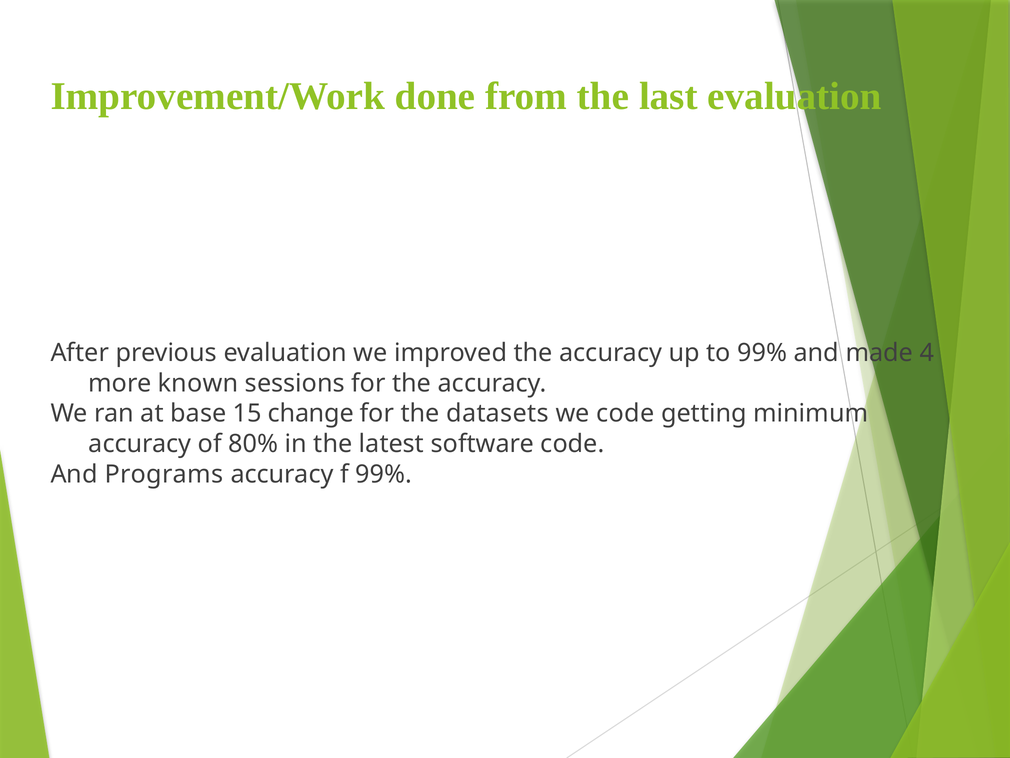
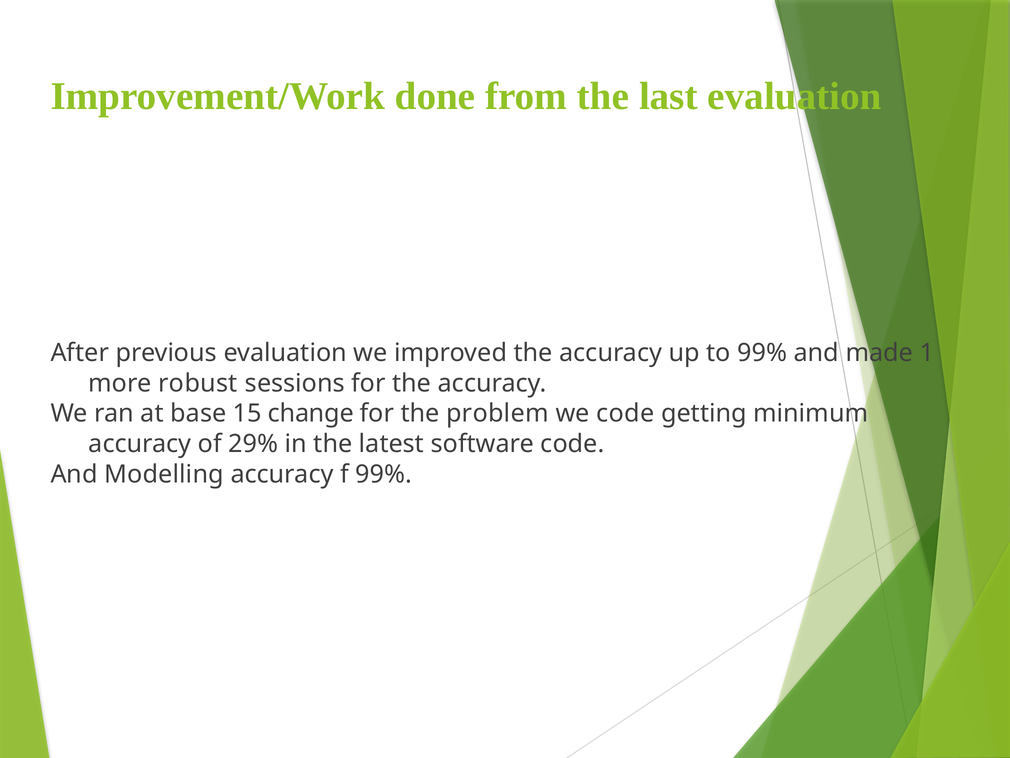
4: 4 -> 1
known: known -> robust
datasets: datasets -> problem
80%: 80% -> 29%
Programs: Programs -> Modelling
